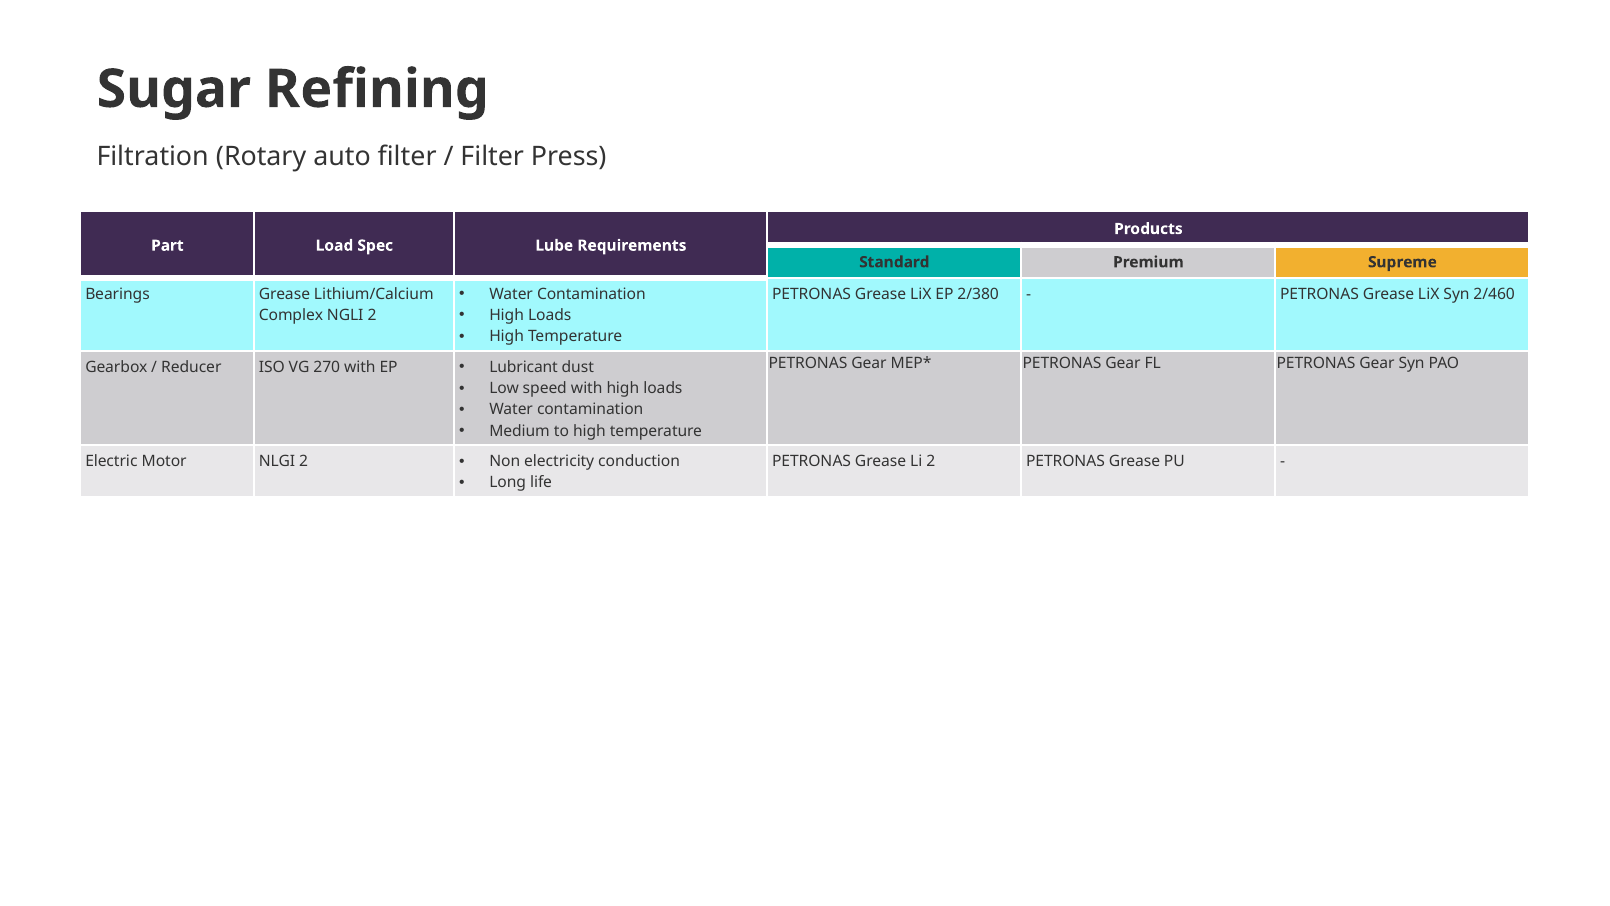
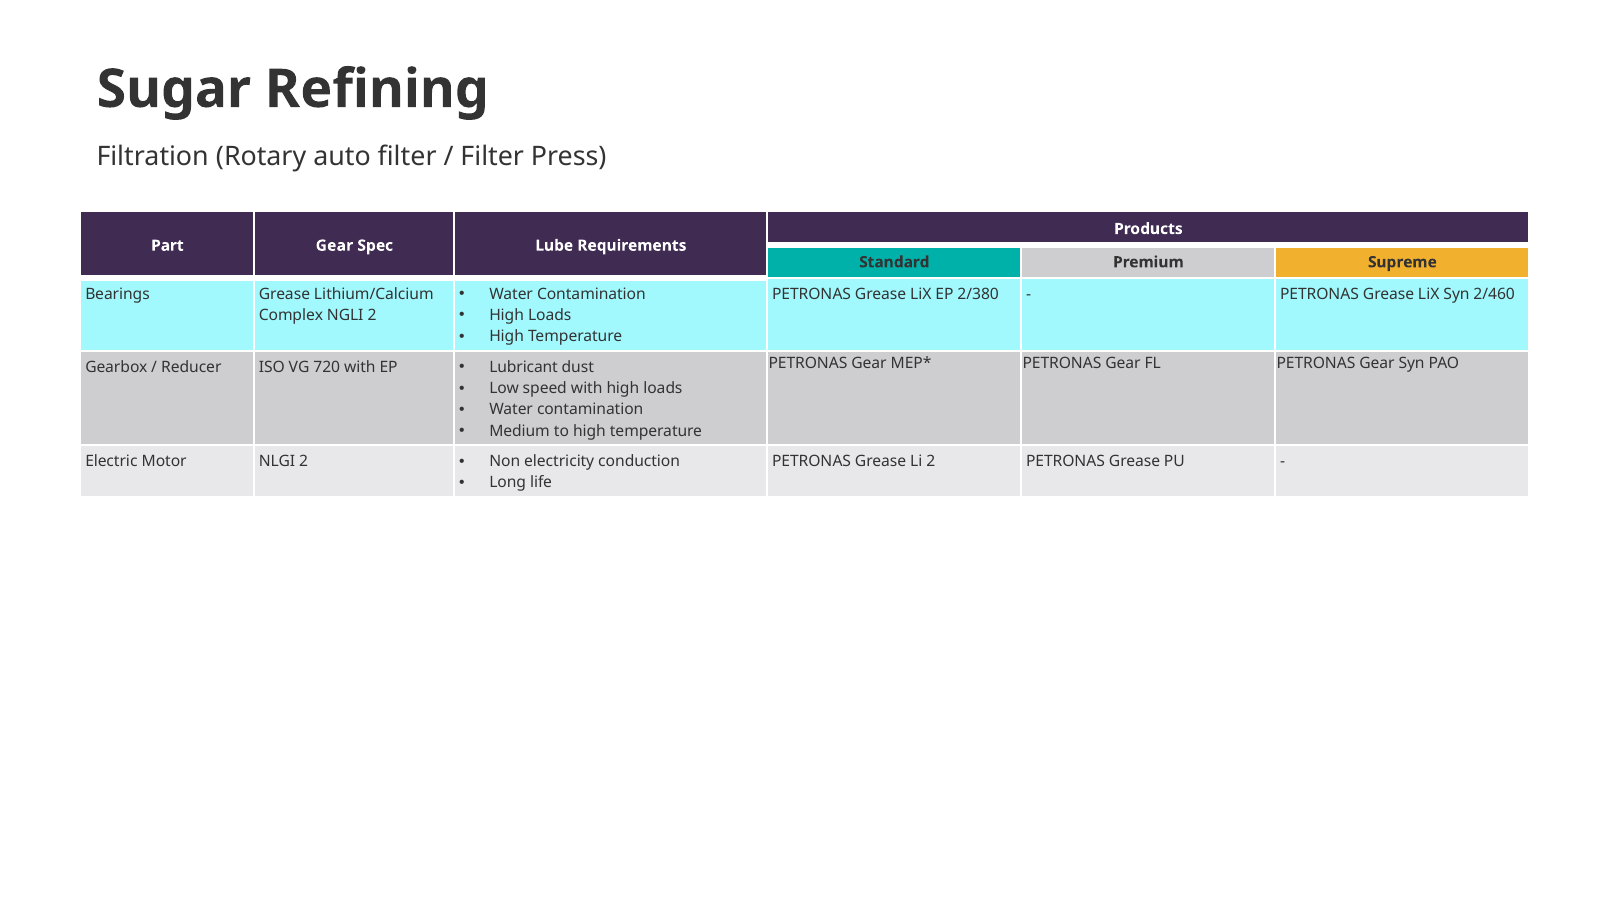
Part Load: Load -> Gear
270: 270 -> 720
